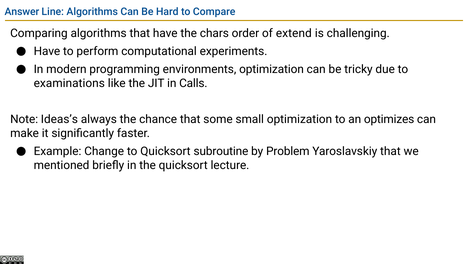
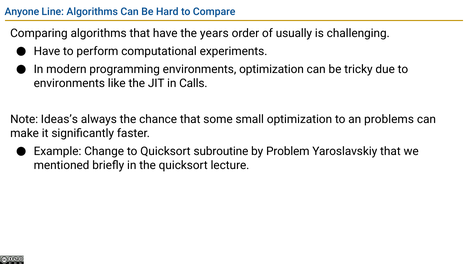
Answer: Answer -> Anyone
chars: chars -> years
extend: extend -> usually
examinations at (69, 83): examinations -> environments
optimizes: optimizes -> problems
